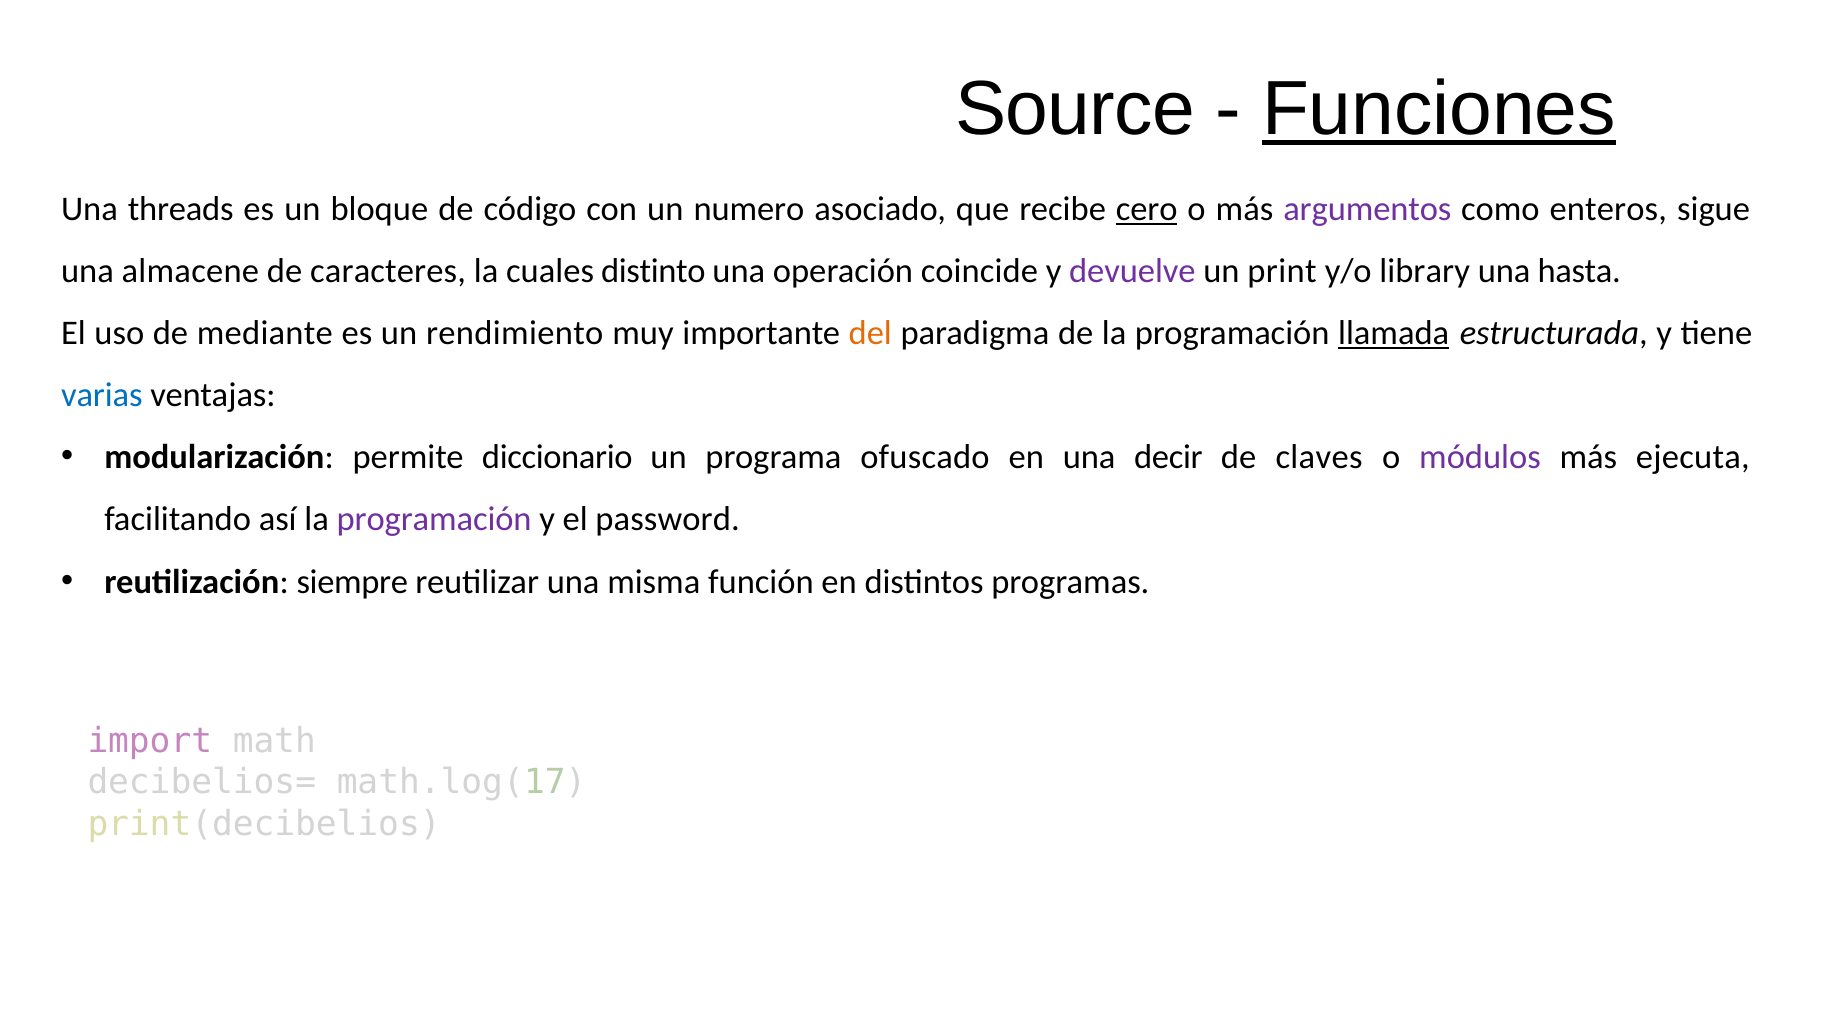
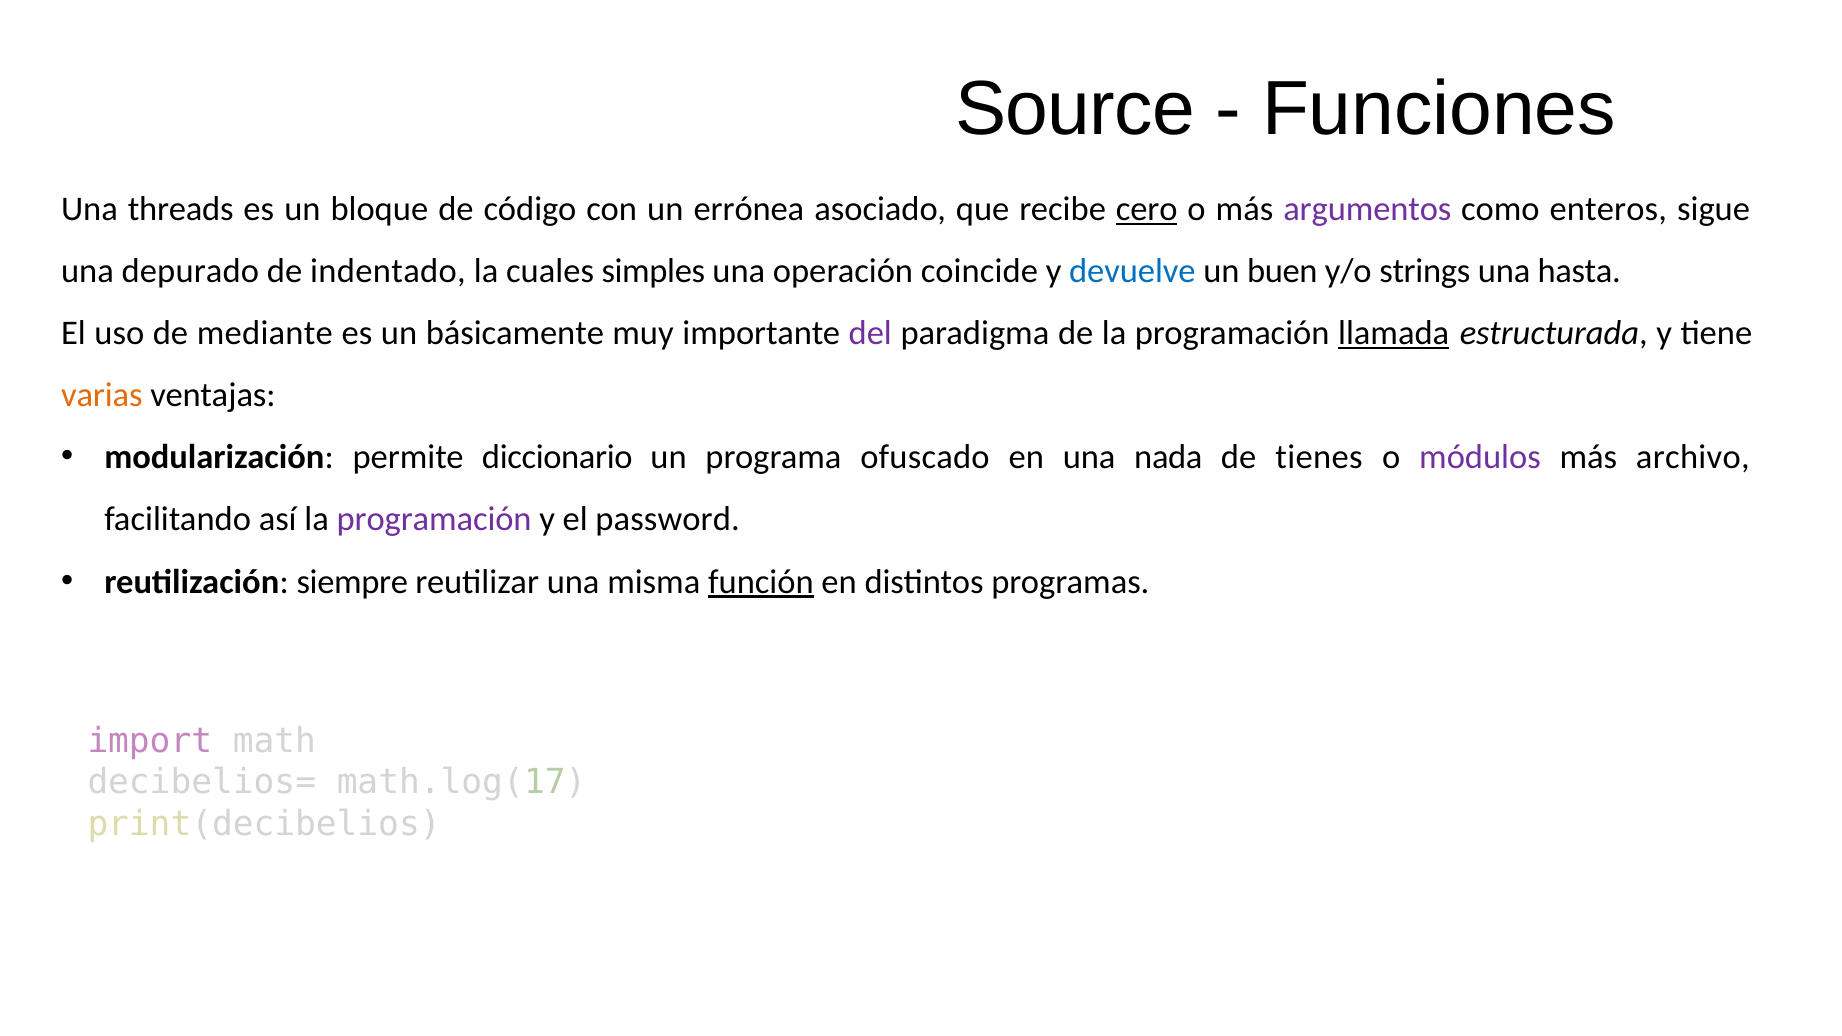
Funciones underline: present -> none
numero: numero -> errónea
almacene: almacene -> depurado
caracteres: caracteres -> indentado
distinto: distinto -> simples
devuelve colour: purple -> blue
print: print -> buen
library: library -> strings
rendimiento: rendimiento -> básicamente
del colour: orange -> purple
varias colour: blue -> orange
decir: decir -> nada
claves: claves -> tienes
ejecuta: ejecuta -> archivo
función underline: none -> present
